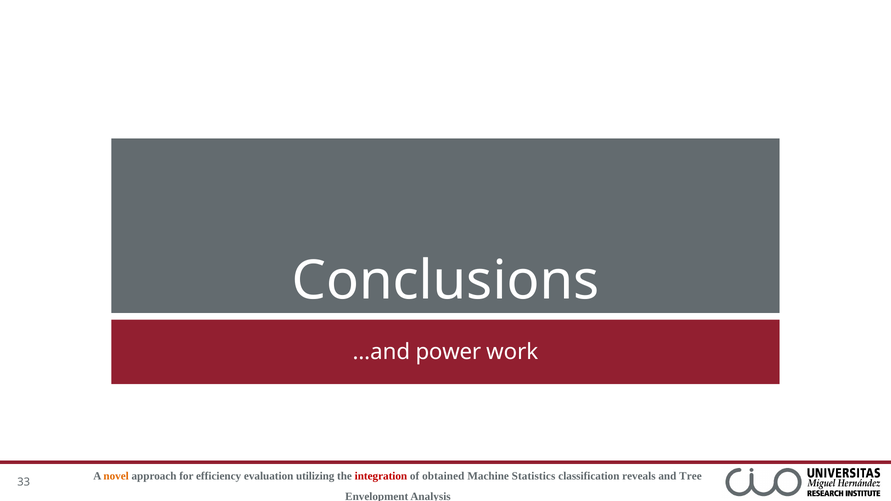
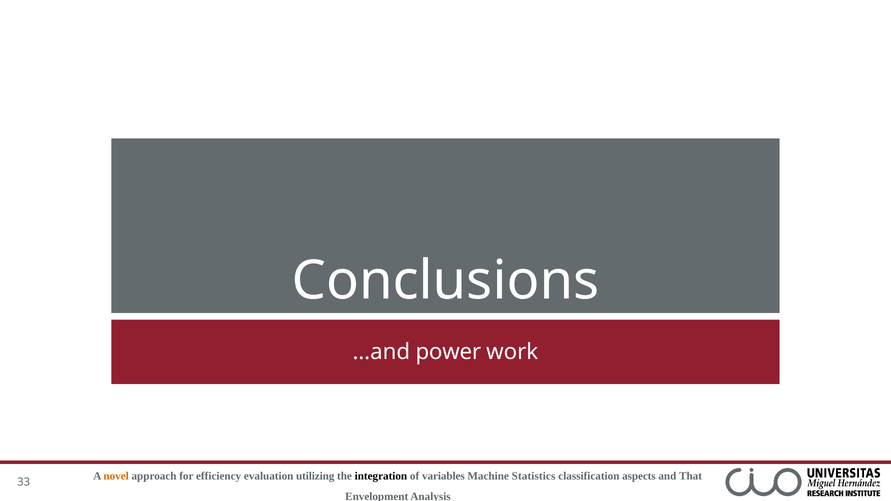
integration colour: red -> black
obtained: obtained -> variables
reveals: reveals -> aspects
Tree: Tree -> That
